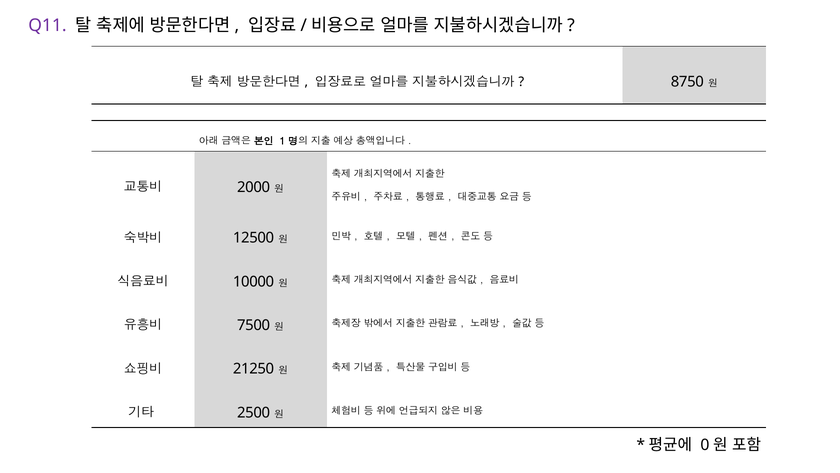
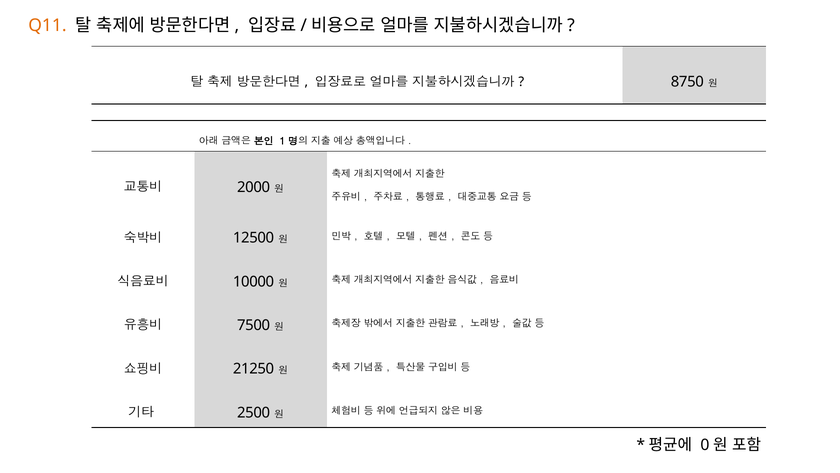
Q11 colour: purple -> orange
